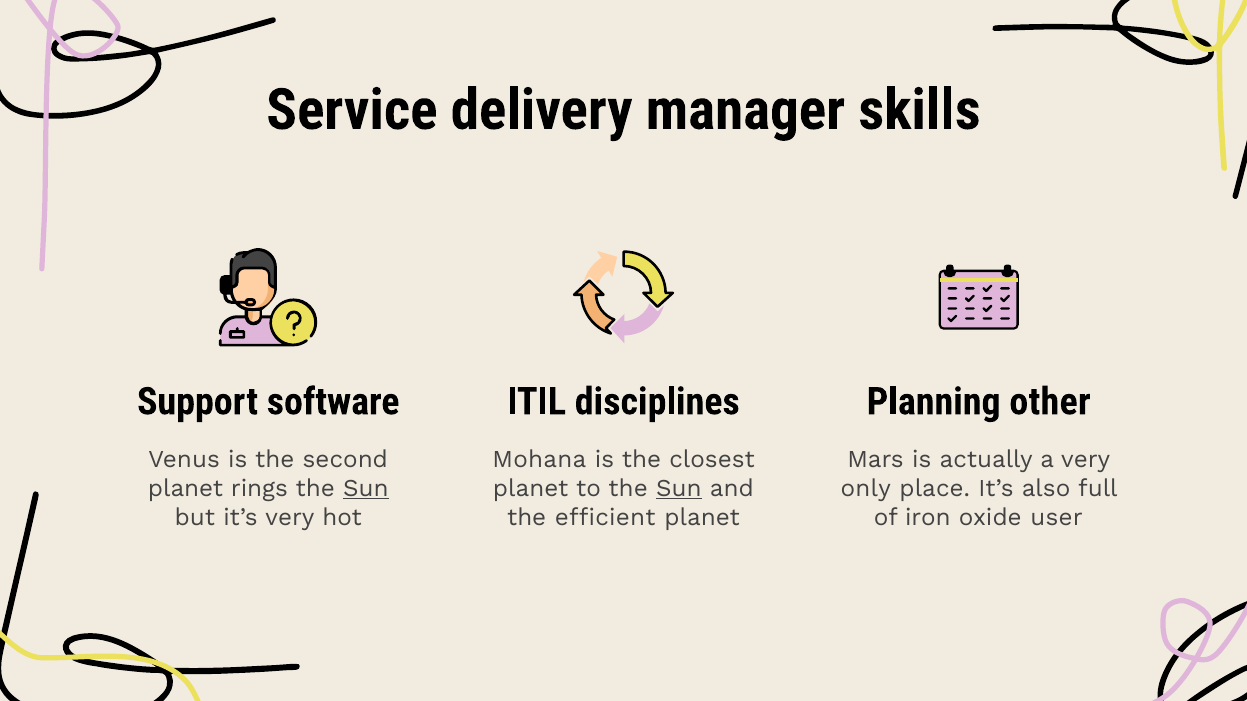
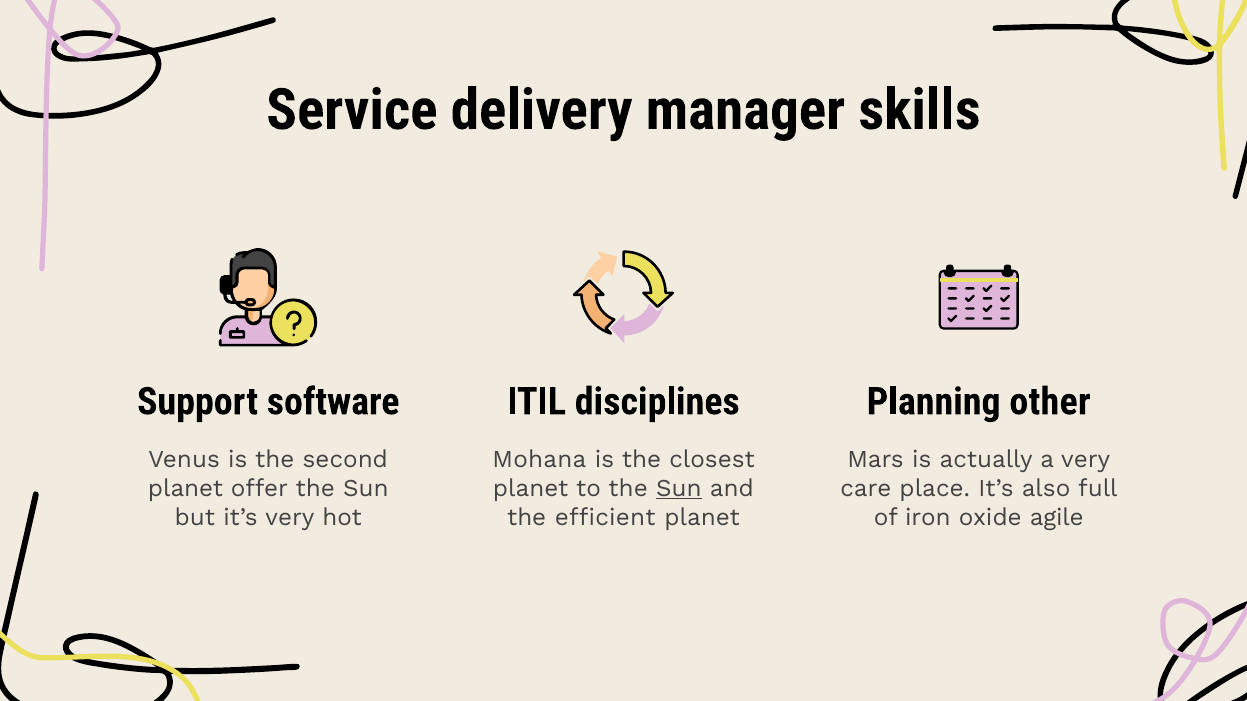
rings: rings -> offer
Sun at (366, 489) underline: present -> none
only: only -> care
user: user -> agile
